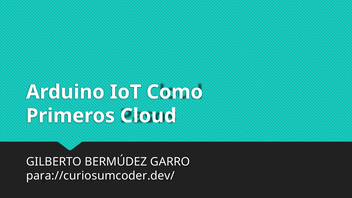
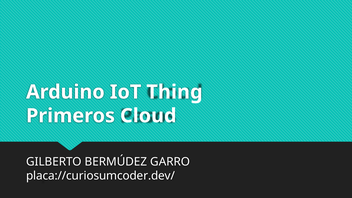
Como: Como -> Thing
para://curiosumcoder.dev/: para://curiosumcoder.dev/ -> placa://curiosumcoder.dev/
